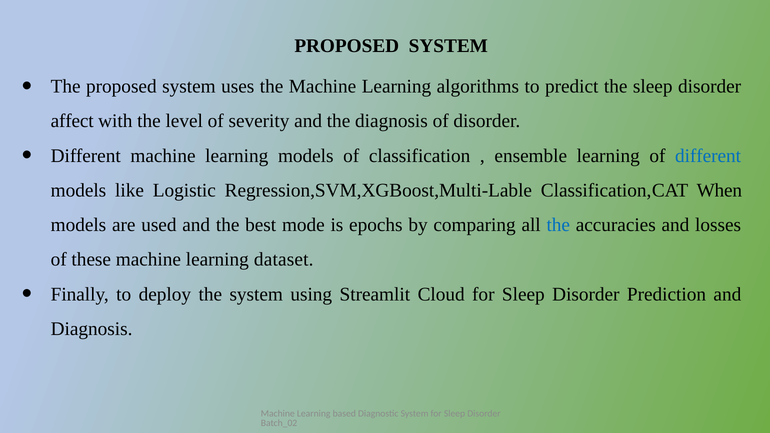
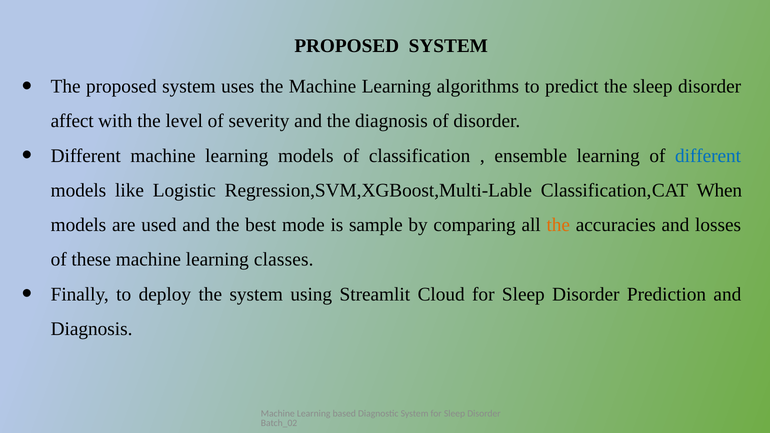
epochs: epochs -> sample
the at (558, 225) colour: blue -> orange
dataset: dataset -> classes
